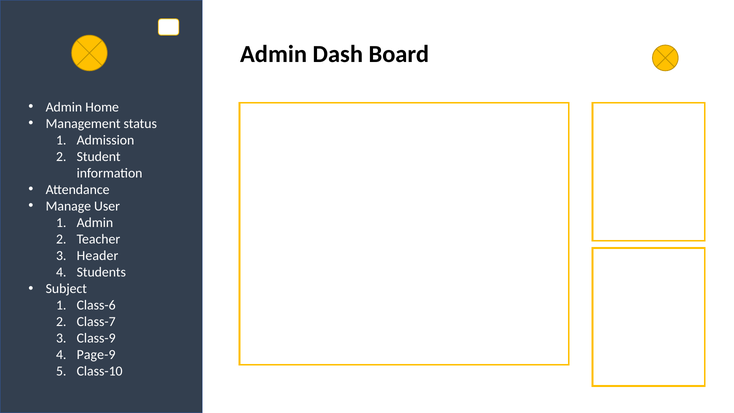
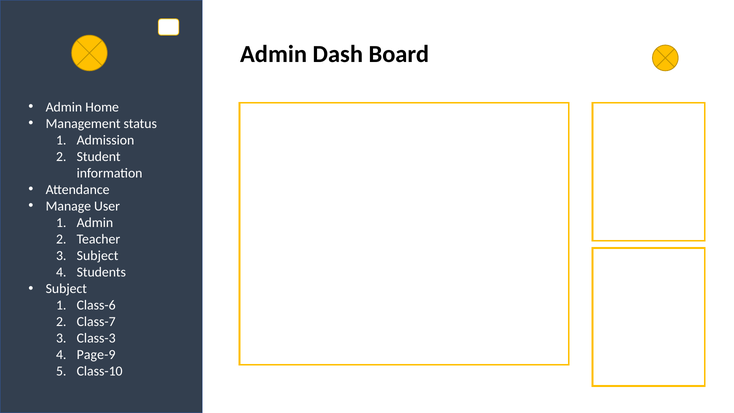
Header at (98, 256): Header -> Subject
Class-9: Class-9 -> Class-3
